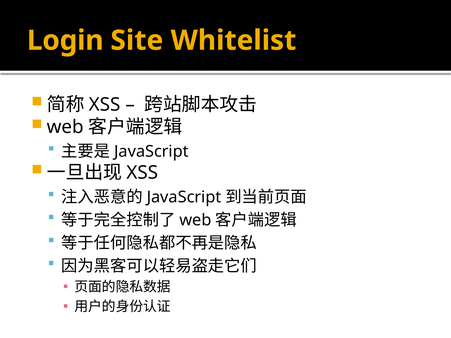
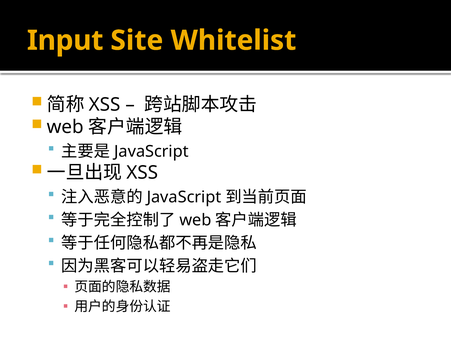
Login: Login -> Input
